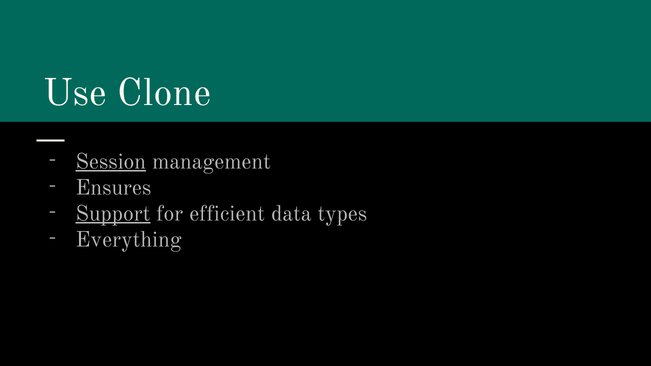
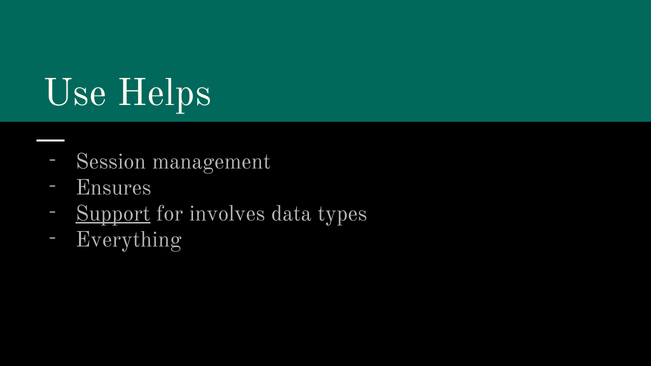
Clone: Clone -> Helps
Session underline: present -> none
efficient: efficient -> involves
